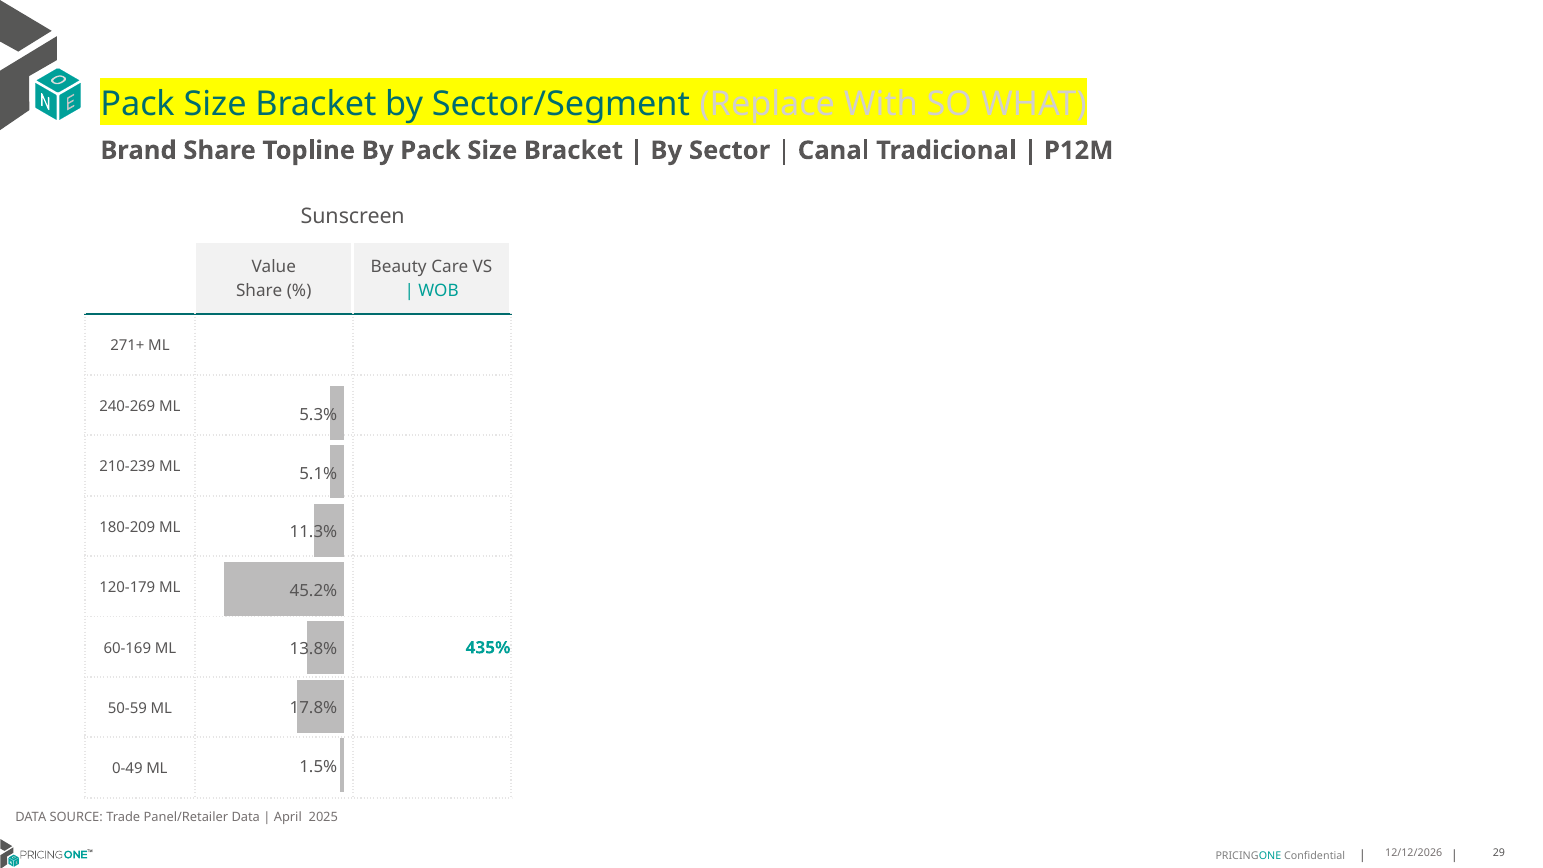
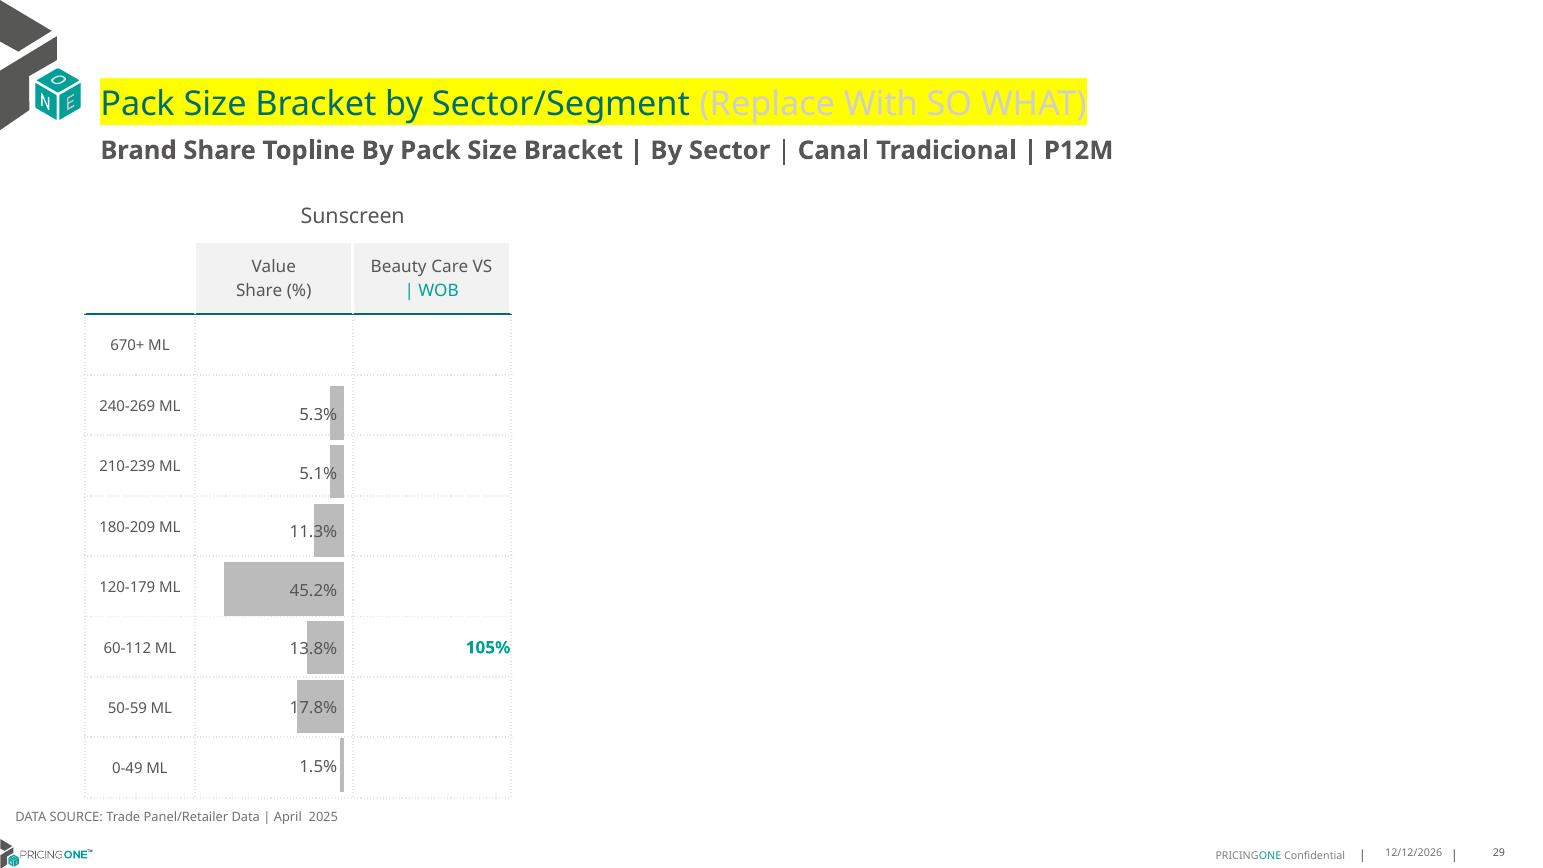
271+: 271+ -> 670+
60-169: 60-169 -> 60-112
435%: 435% -> 105%
